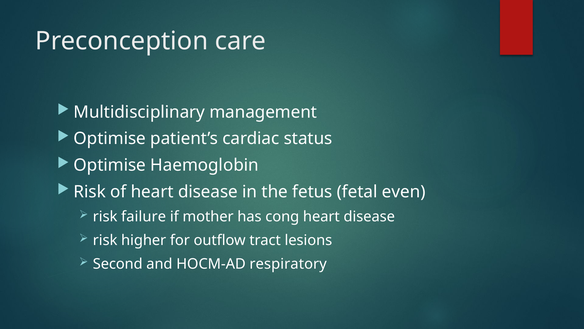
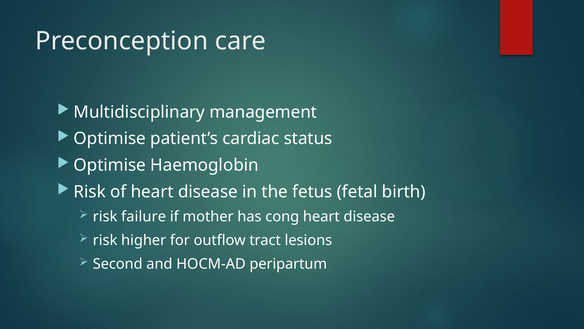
even: even -> birth
respiratory: respiratory -> peripartum
